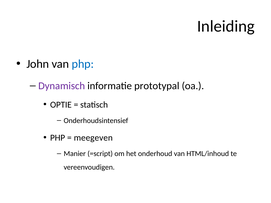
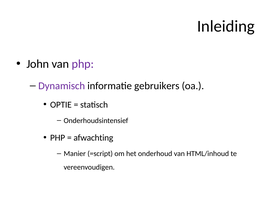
php at (83, 64) colour: blue -> purple
prototypal: prototypal -> gebruikers
meegeven: meegeven -> afwachting
